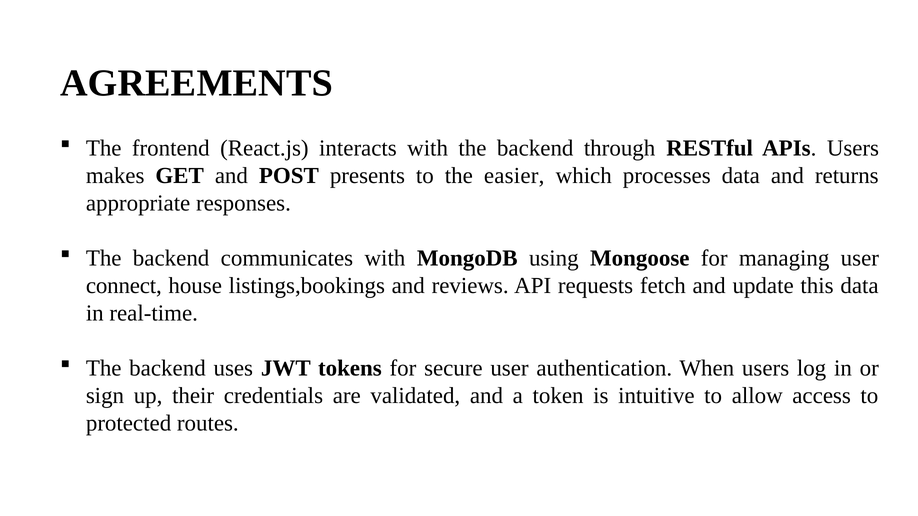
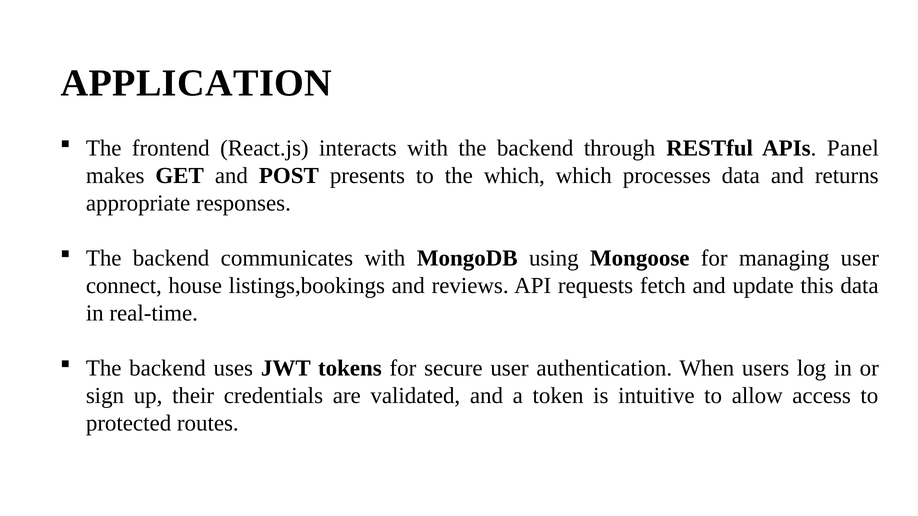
AGREEMENTS: AGREEMENTS -> APPLICATION
APIs Users: Users -> Panel
the easier: easier -> which
